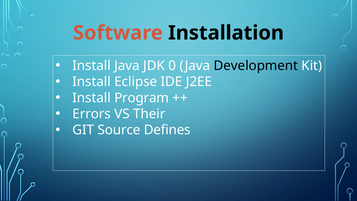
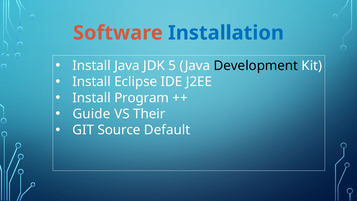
Installation colour: black -> blue
0: 0 -> 5
Errors: Errors -> Guide
Defines: Defines -> Default
